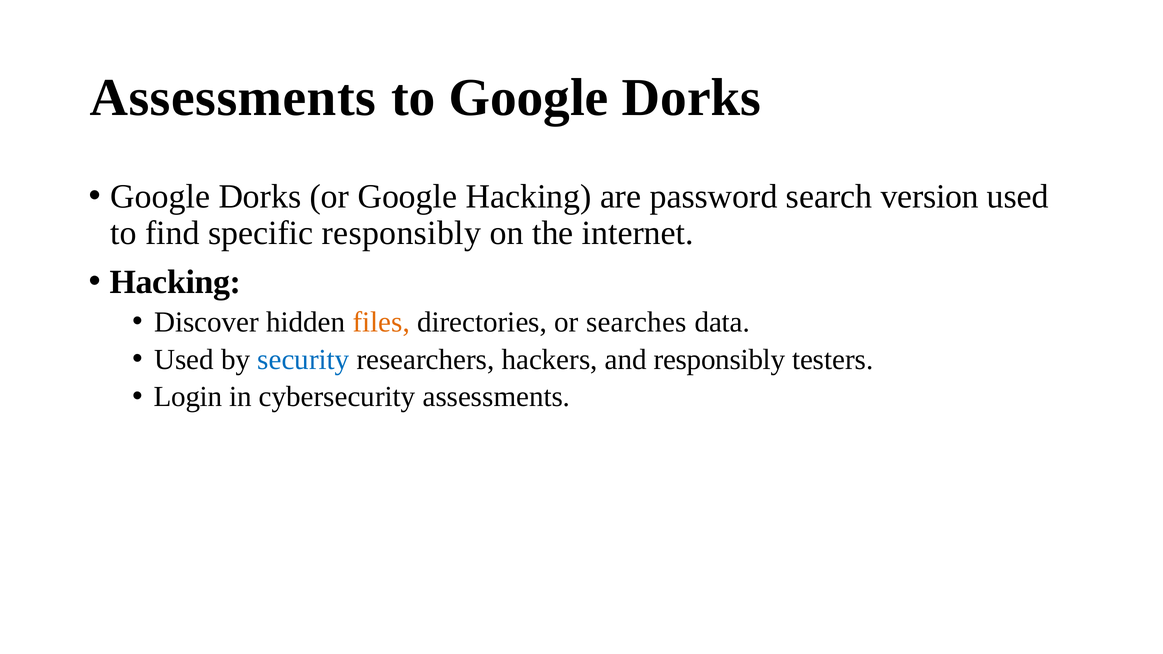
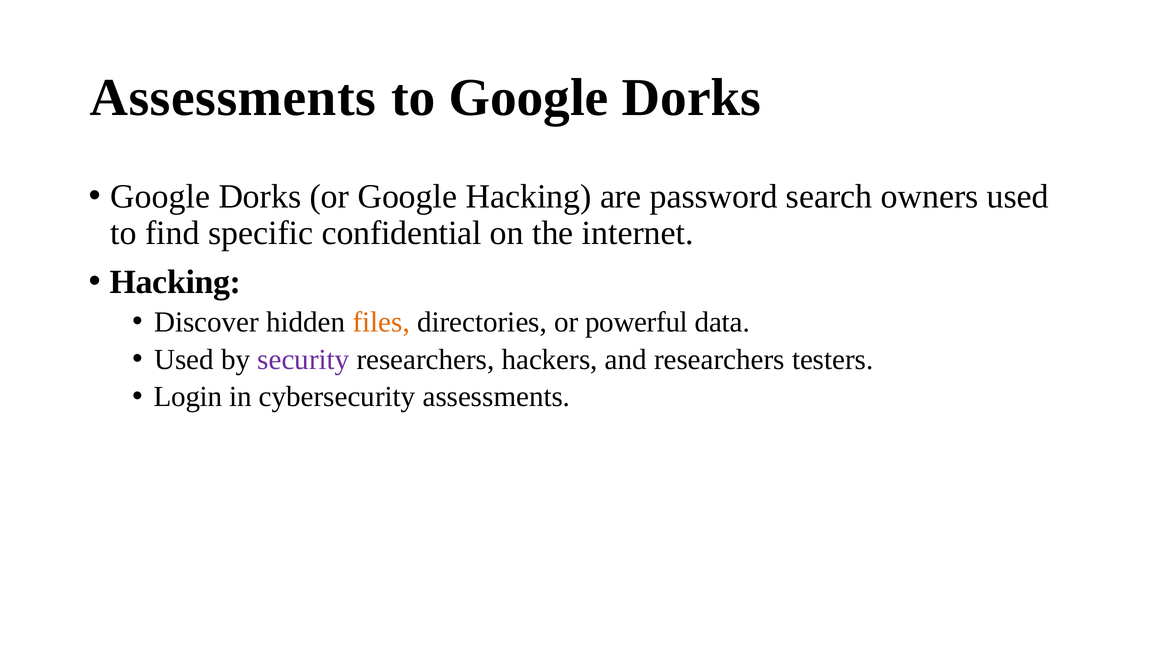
version: version -> owners
specific responsibly: responsibly -> confidential
searches: searches -> powerful
security colour: blue -> purple
and responsibly: responsibly -> researchers
